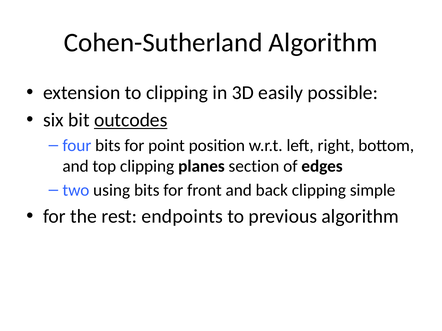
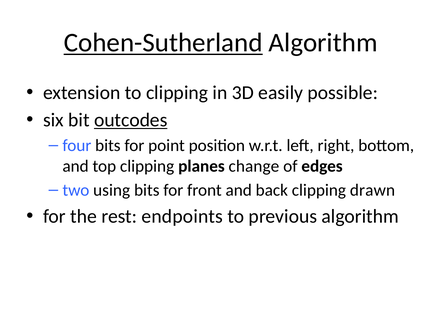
Cohen-Sutherland underline: none -> present
section: section -> change
simple: simple -> drawn
